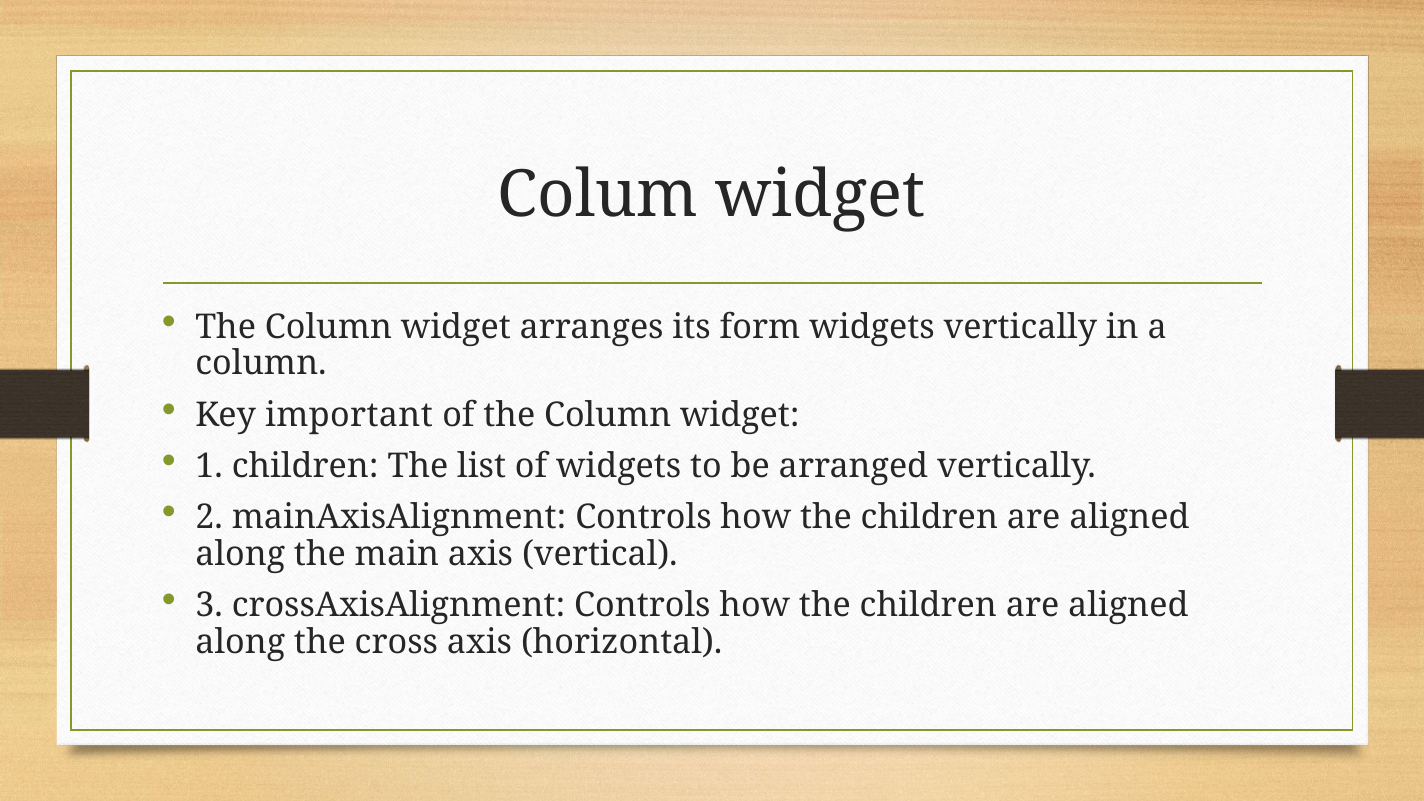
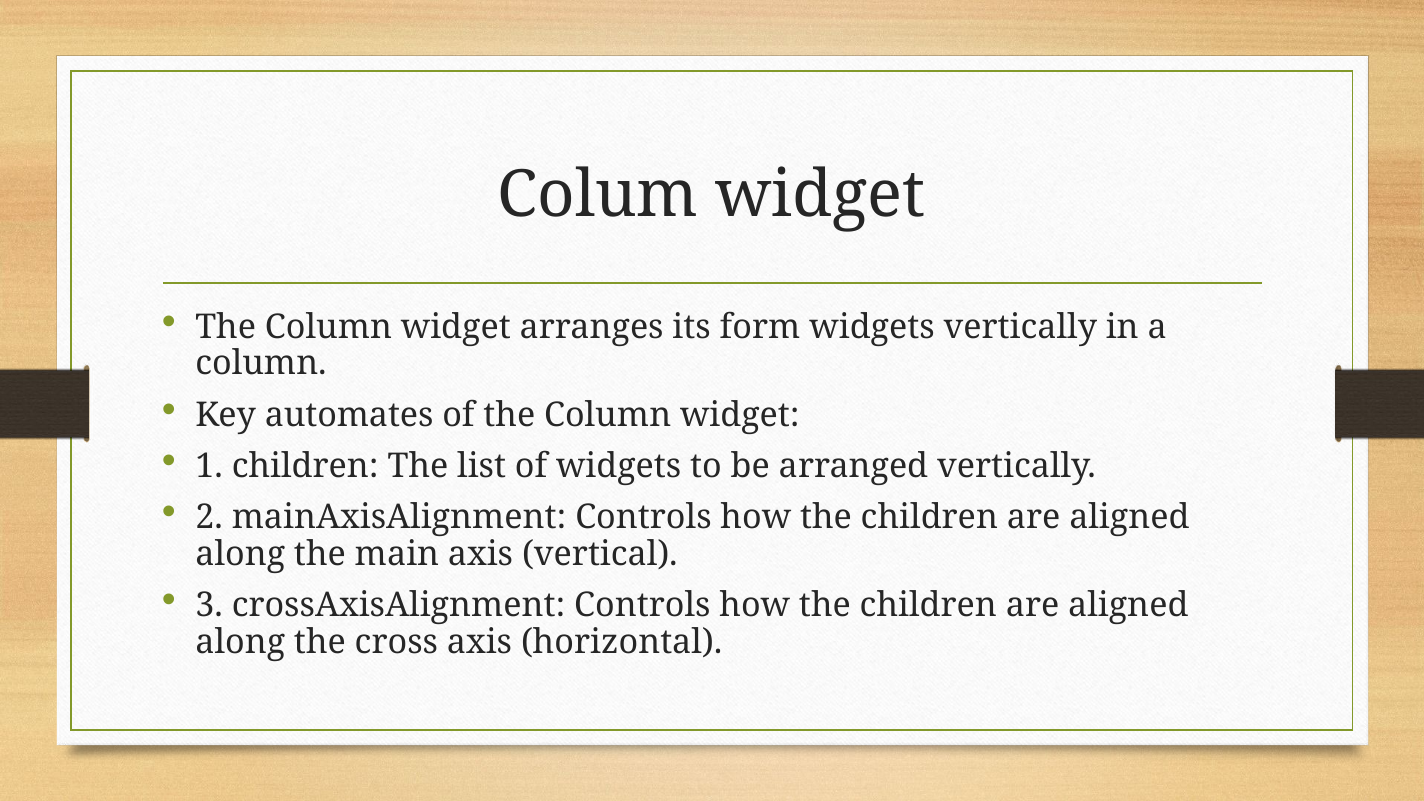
important: important -> automates
